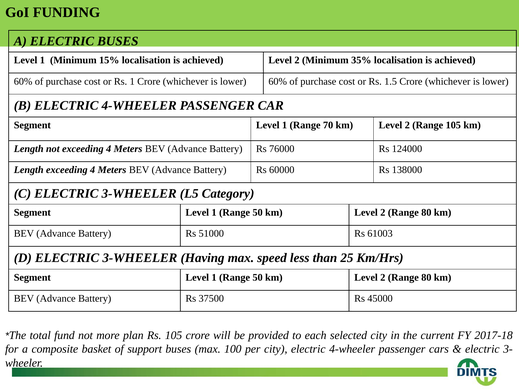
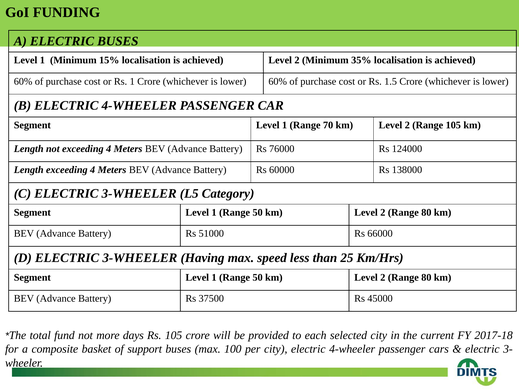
61003: 61003 -> 66000
plan: plan -> days
